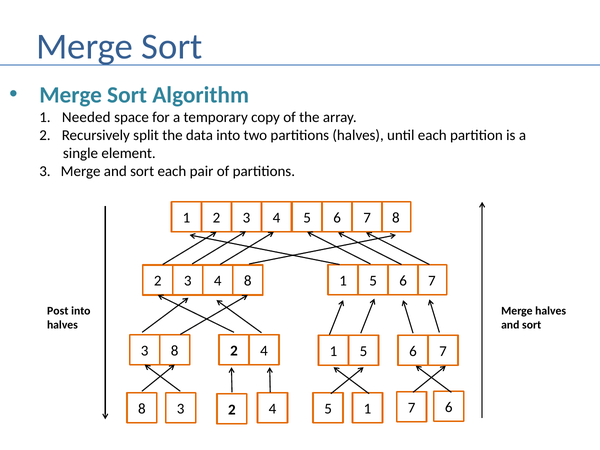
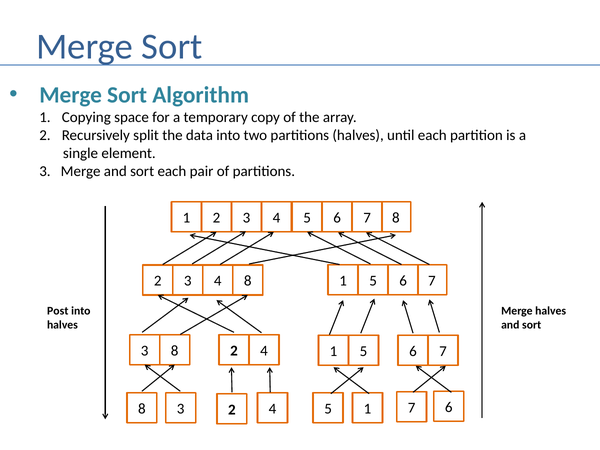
Needed: Needed -> Copying
